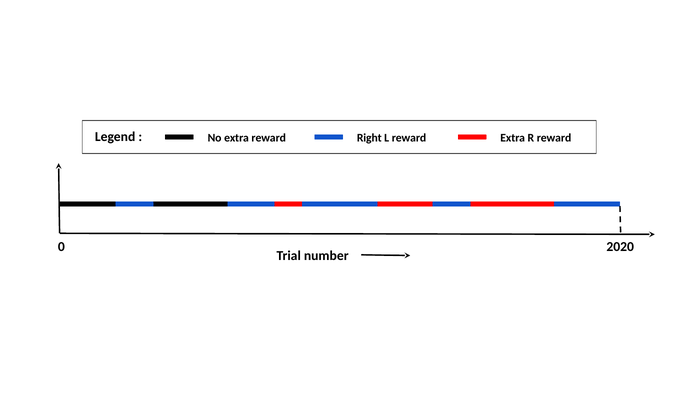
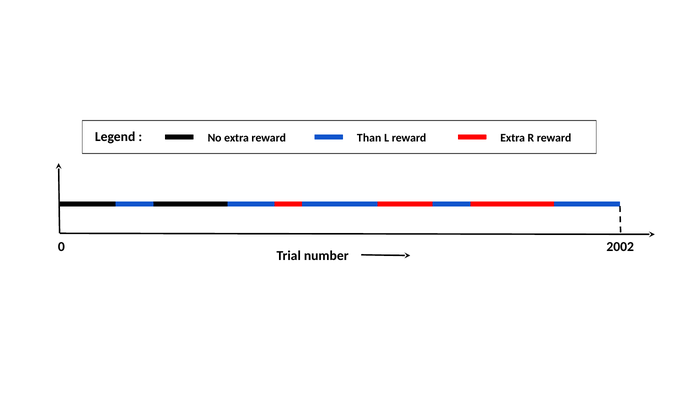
Right: Right -> Than
2020: 2020 -> 2002
